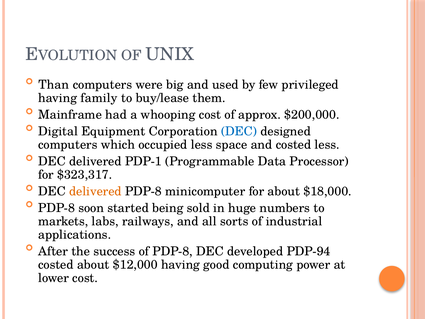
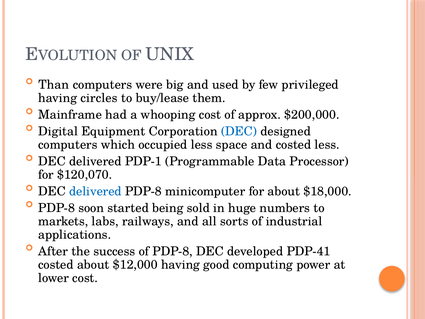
family: family -> circles
$323,317: $323,317 -> $120,070
delivered at (95, 191) colour: orange -> blue
PDP-94: PDP-94 -> PDP-41
